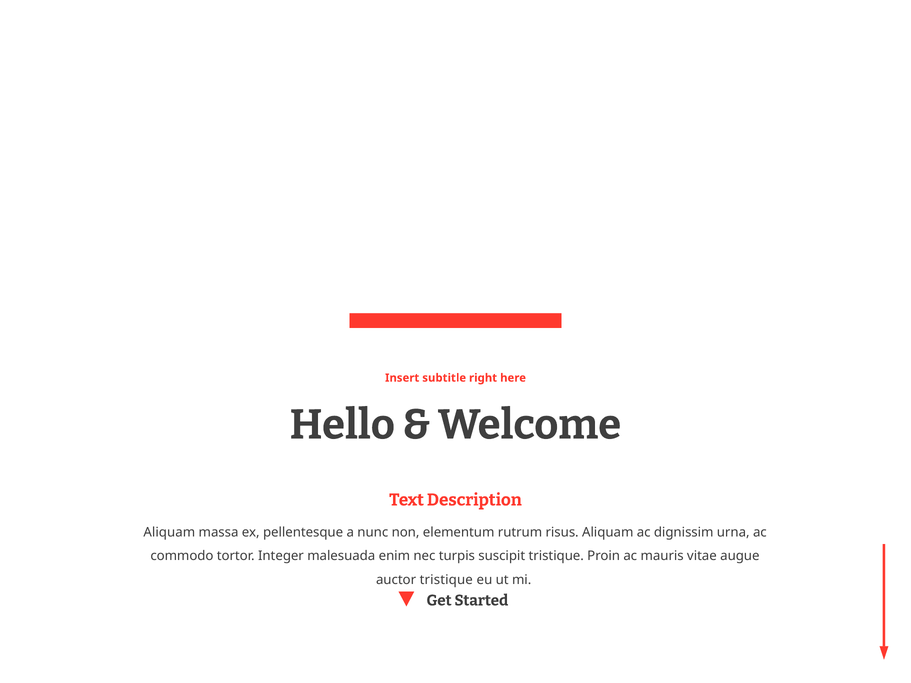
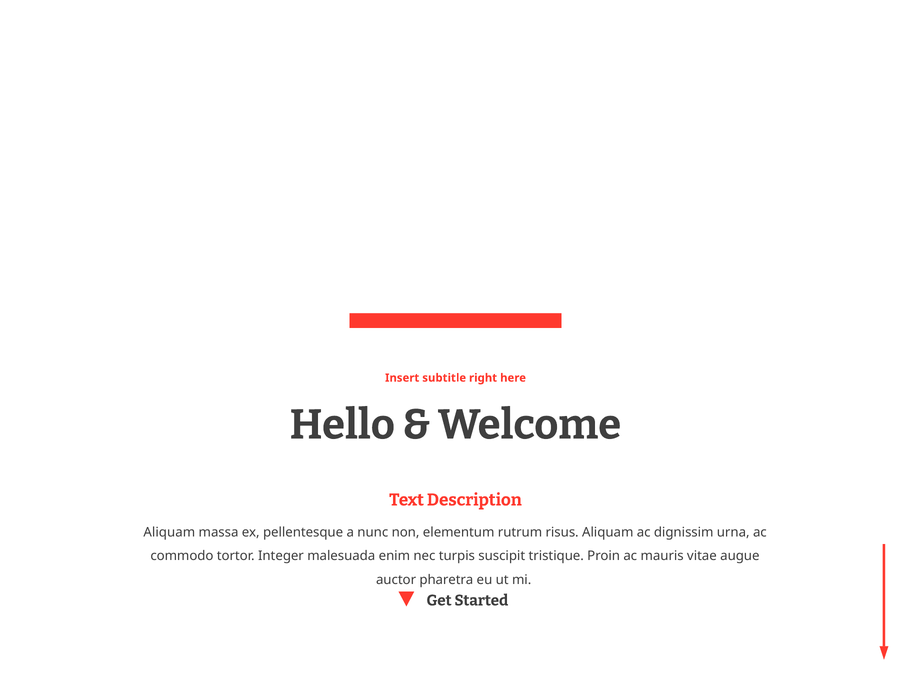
auctor tristique: tristique -> pharetra
